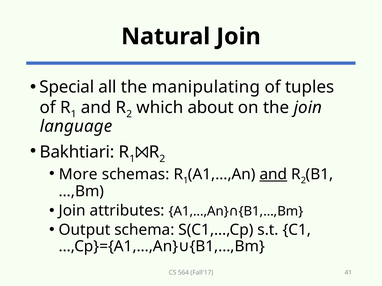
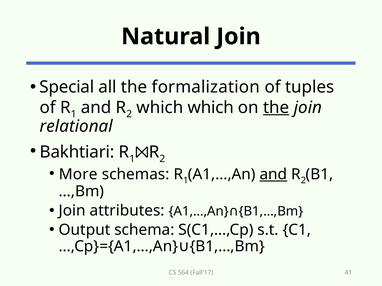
manipulating: manipulating -> formalization
which about: about -> which
the at (276, 108) underline: none -> present
language: language -> relational
